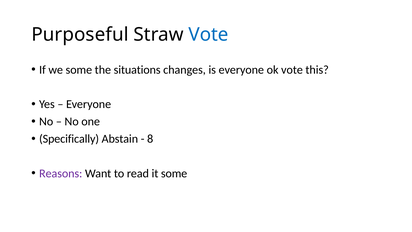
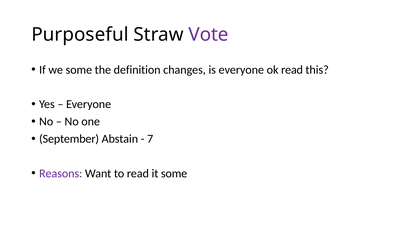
Vote at (209, 35) colour: blue -> purple
situations: situations -> definition
ok vote: vote -> read
Specifically: Specifically -> September
8: 8 -> 7
